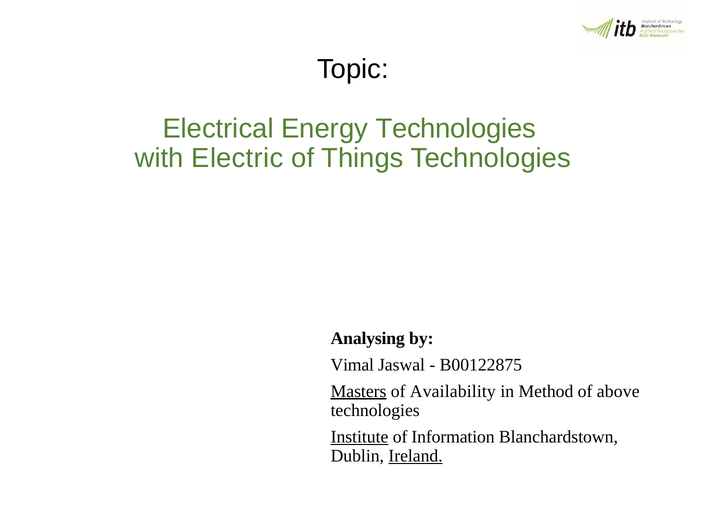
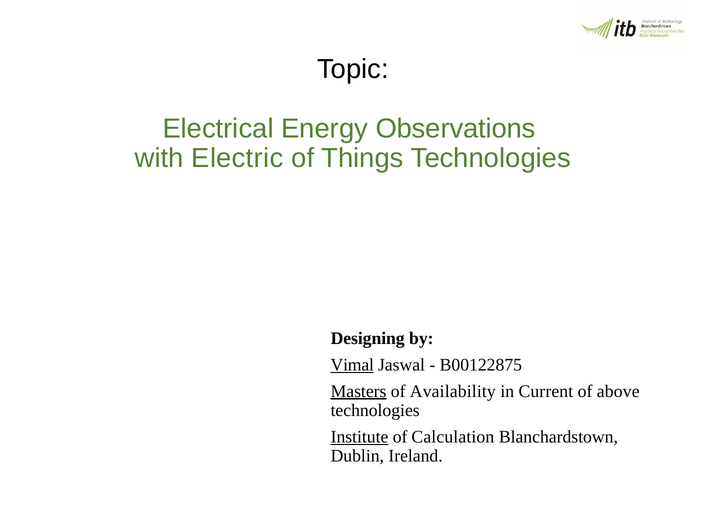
Energy Technologies: Technologies -> Observations
Analysing: Analysing -> Designing
Vimal underline: none -> present
Method: Method -> Current
Information: Information -> Calculation
Ireland underline: present -> none
